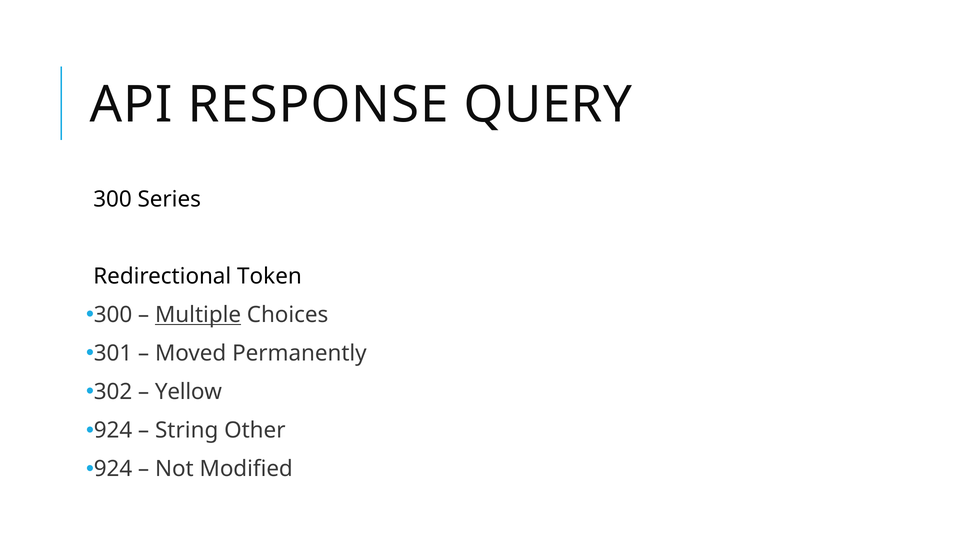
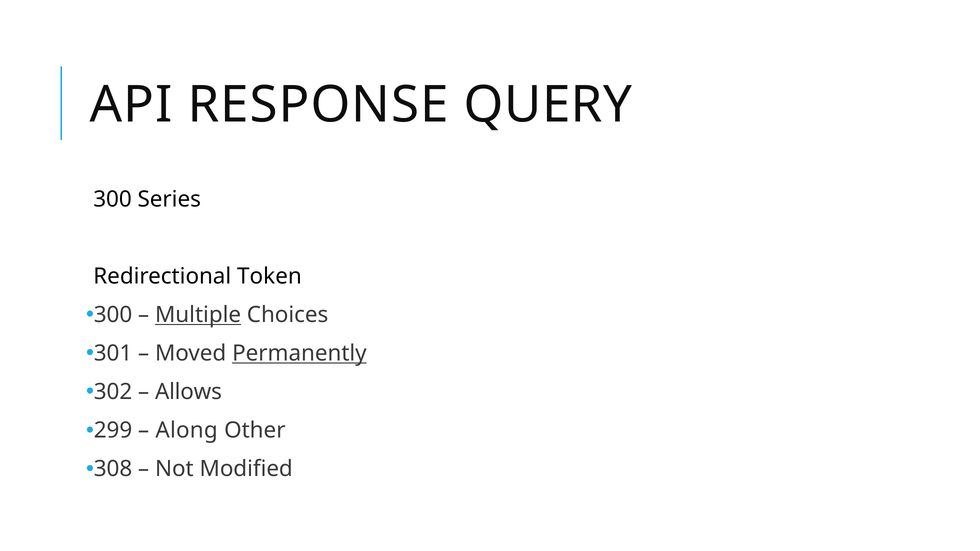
Permanently underline: none -> present
Yellow: Yellow -> Allows
924 at (113, 431): 924 -> 299
String: String -> Along
924 at (113, 469): 924 -> 308
